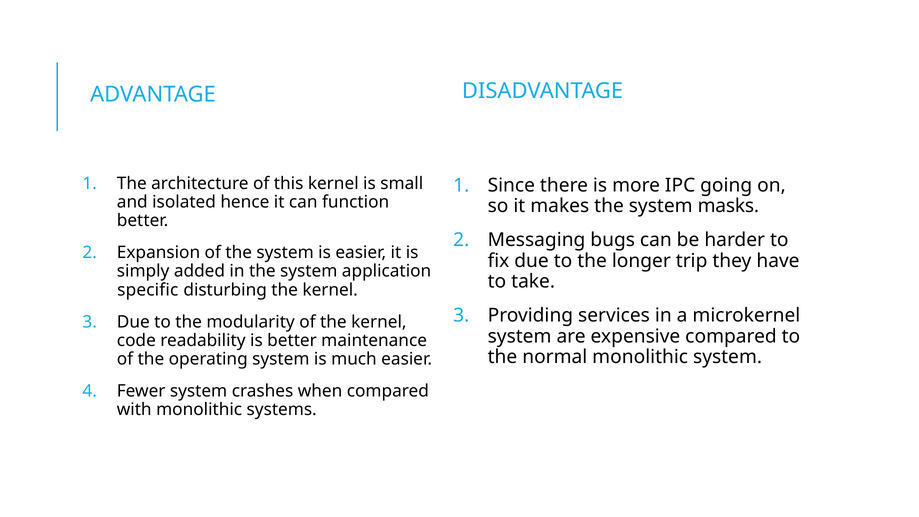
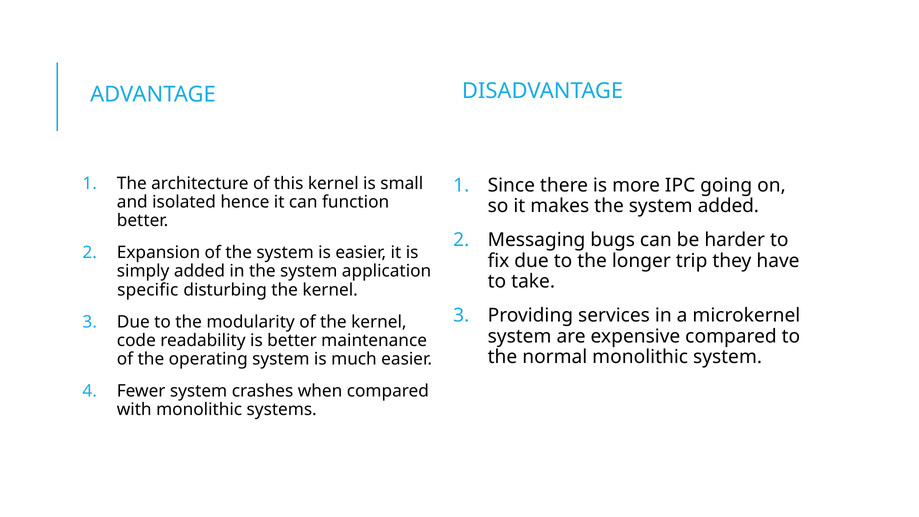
system masks: masks -> added
